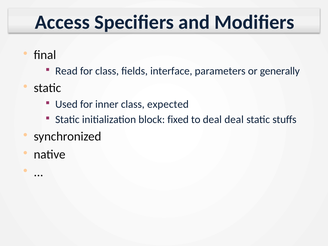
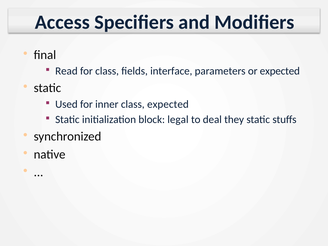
or generally: generally -> expected
fixed: fixed -> legal
deal deal: deal -> they
